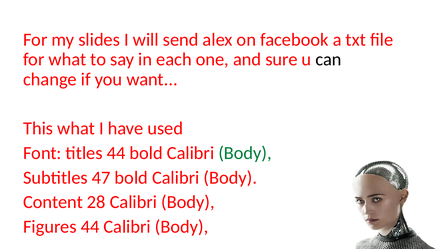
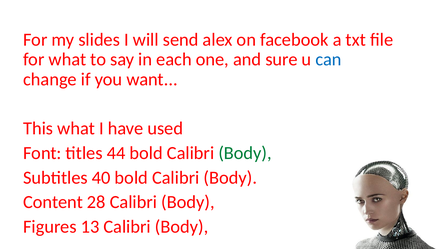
can colour: black -> blue
47: 47 -> 40
Figures 44: 44 -> 13
